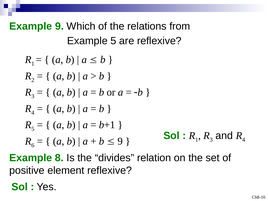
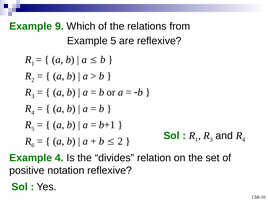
9 at (120, 141): 9 -> 2
Example 8: 8 -> 4
element: element -> notation
